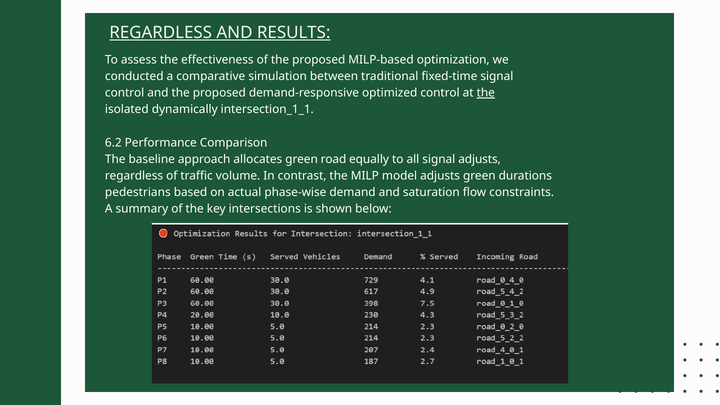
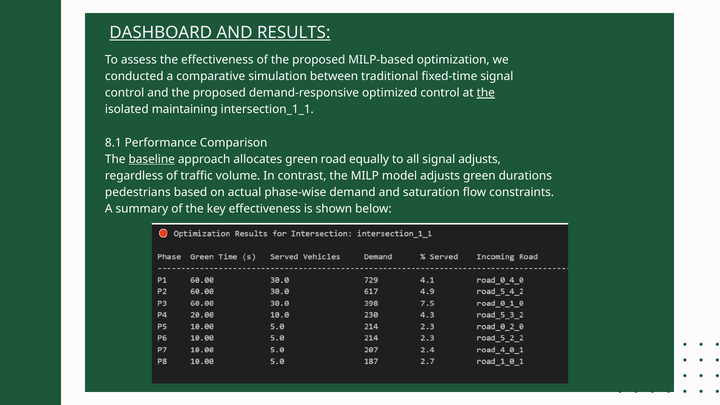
REGARDLESS at (161, 32): REGARDLESS -> DASHBOARD
dynamically: dynamically -> maintaining
6.2: 6.2 -> 8.1
baseline underline: none -> present
key intersections: intersections -> effectiveness
